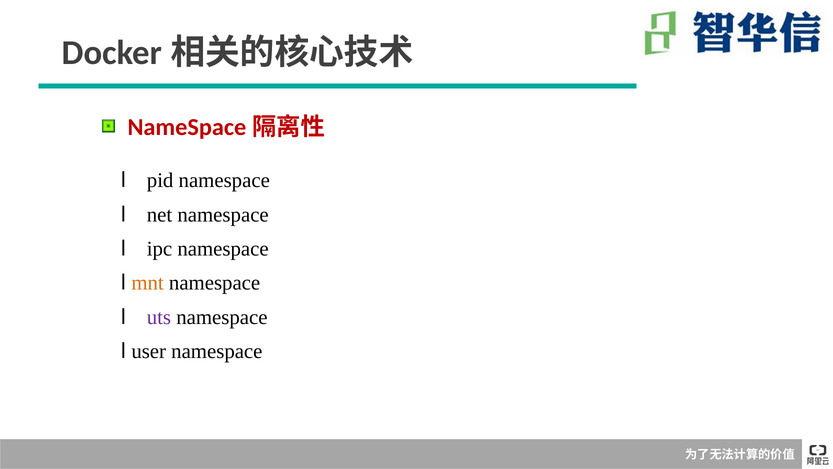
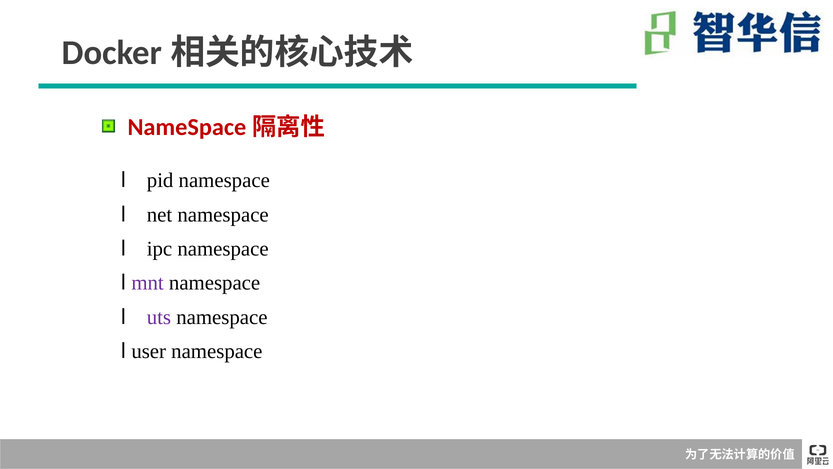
mnt colour: orange -> purple
